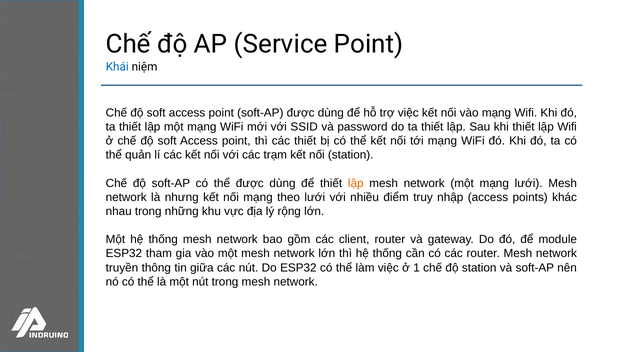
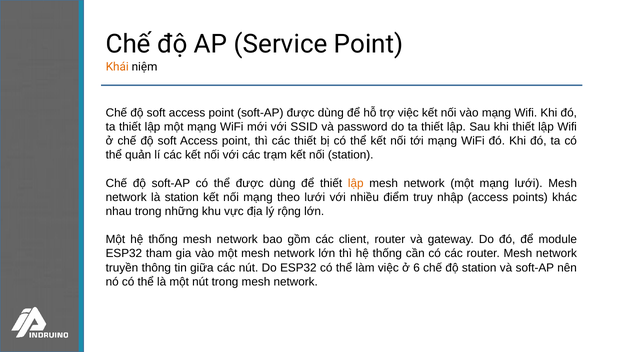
Khái colour: blue -> orange
là nhưng: nhưng -> station
1: 1 -> 6
